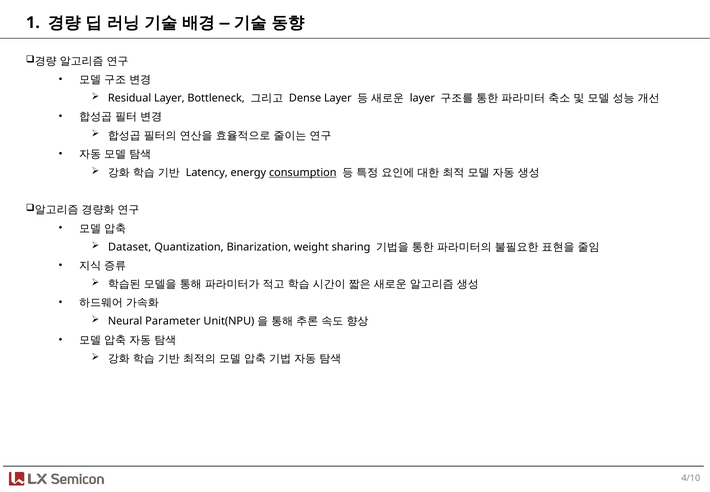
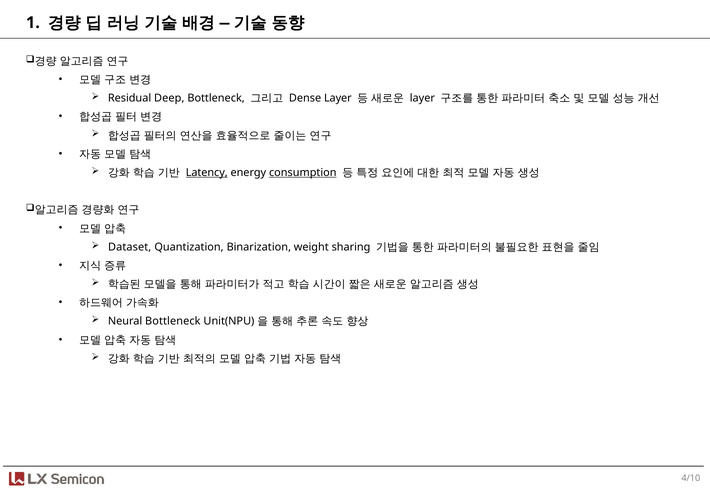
Residual Layer: Layer -> Deep
Latency underline: none -> present
Neural Parameter: Parameter -> Bottleneck
